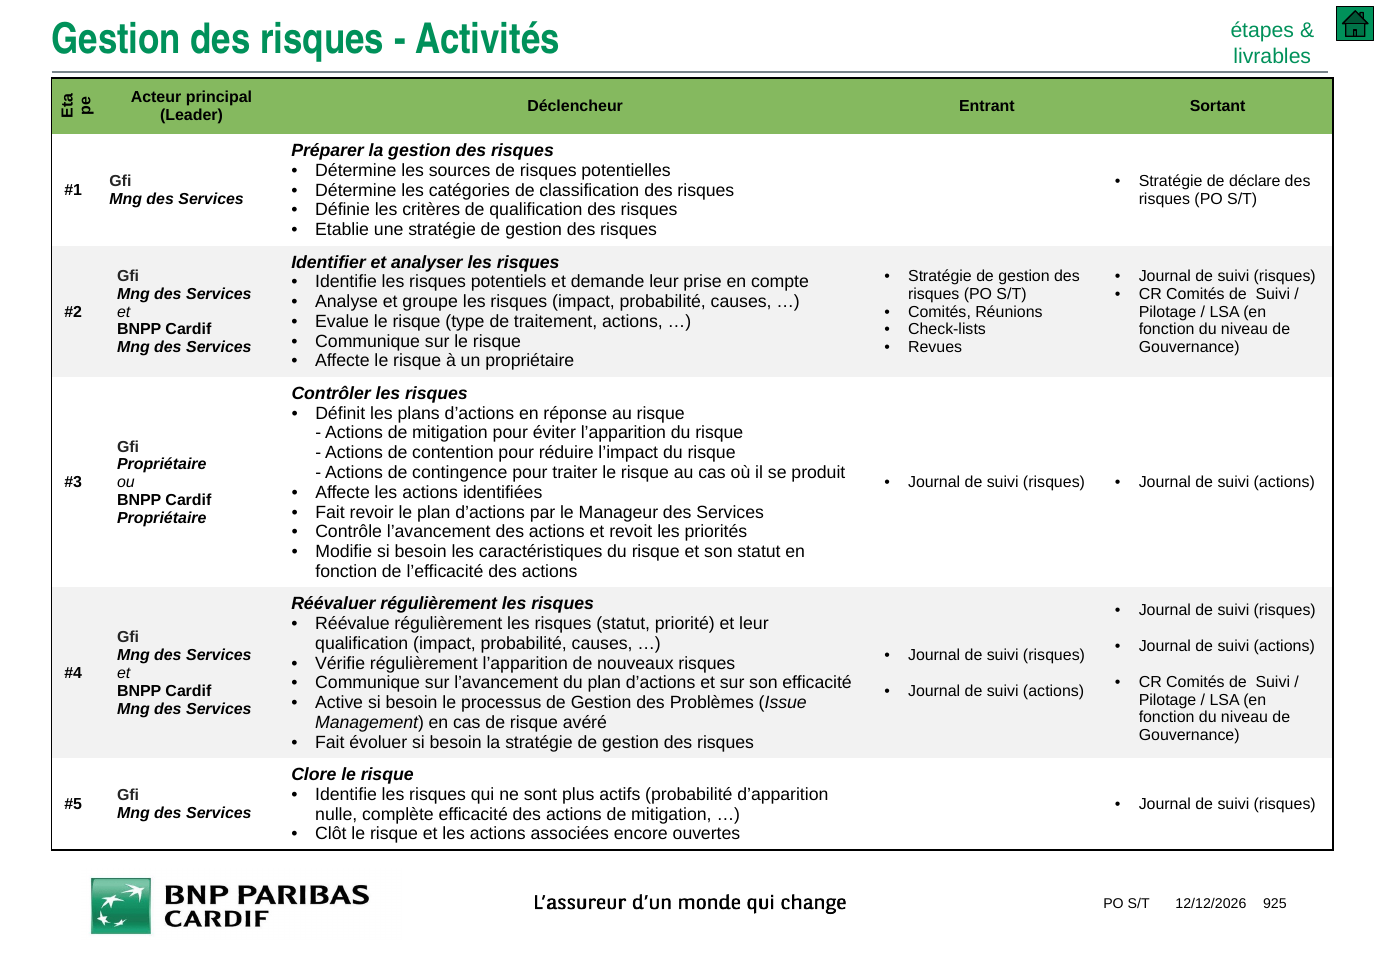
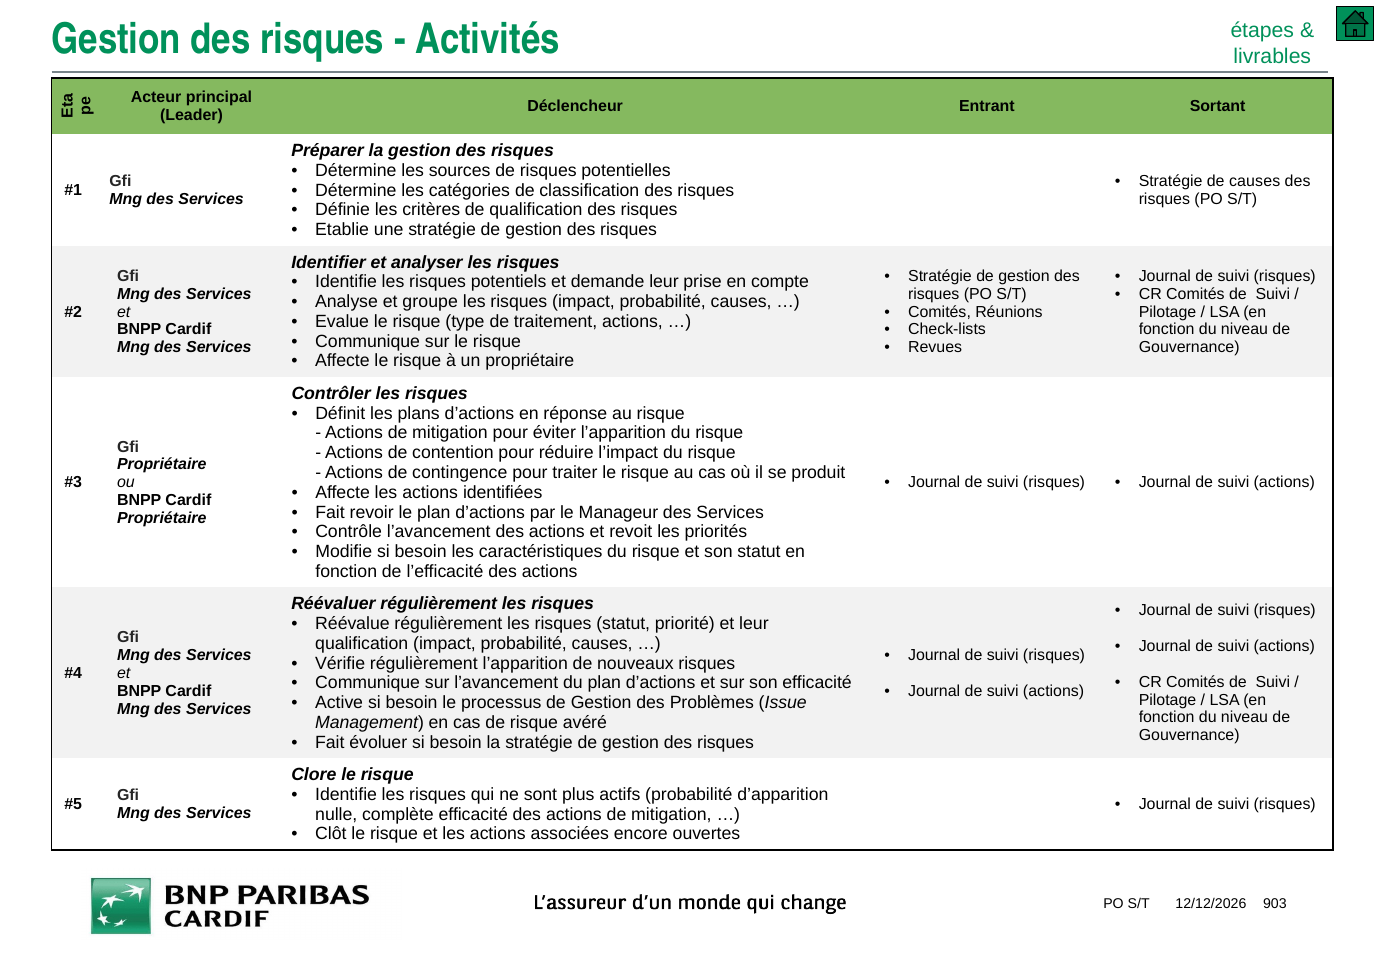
de déclare: déclare -> causes
925: 925 -> 903
